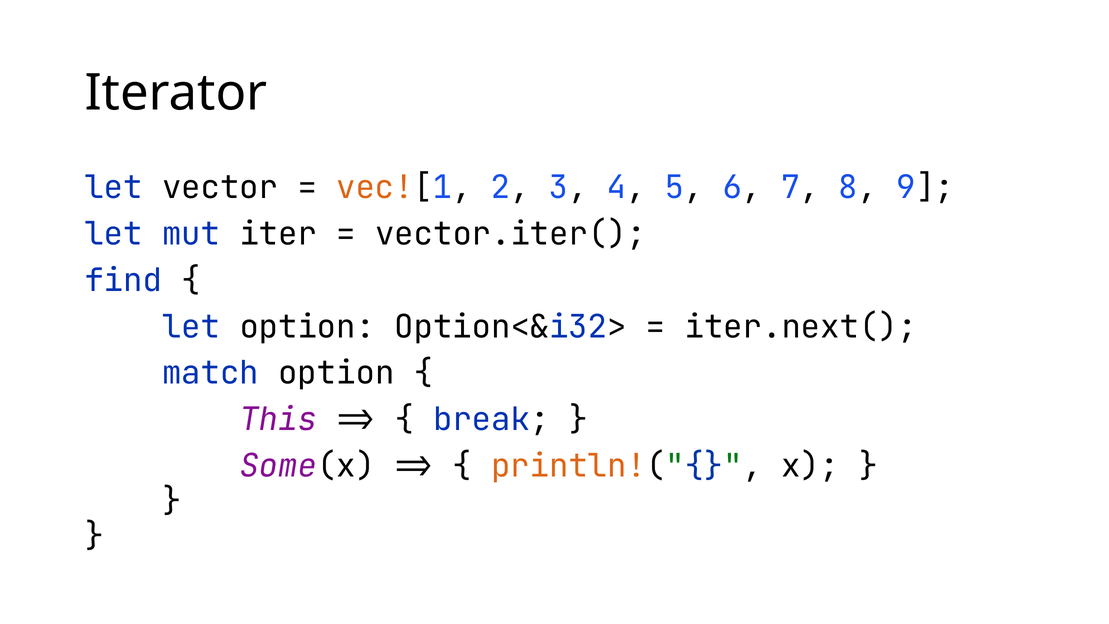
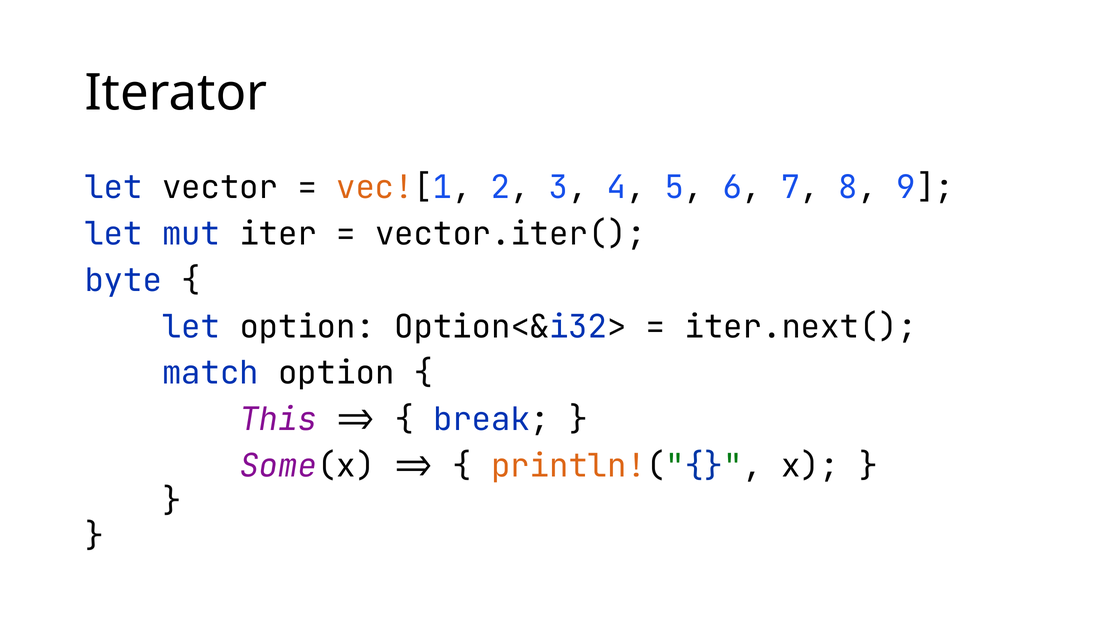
find: find -> byte
